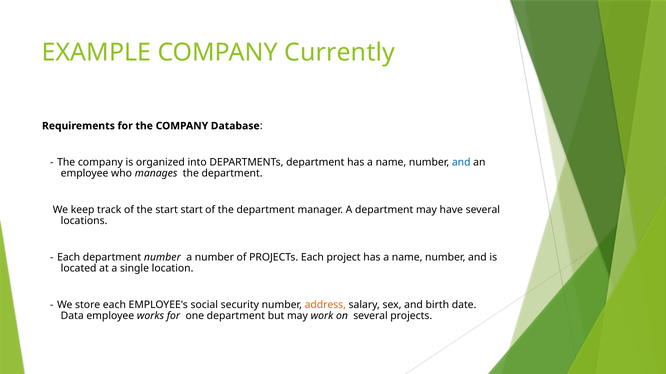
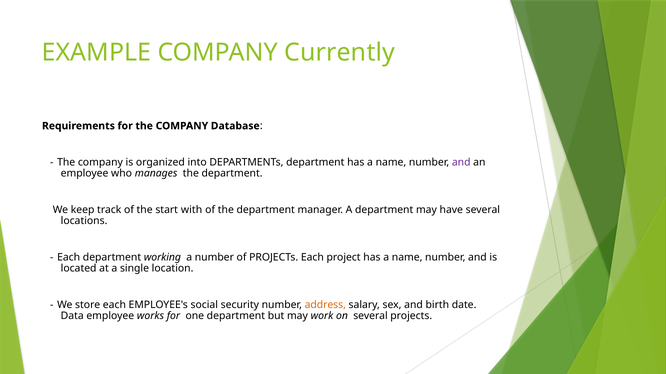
and at (461, 162) colour: blue -> purple
start start: start -> with
department number: number -> working
